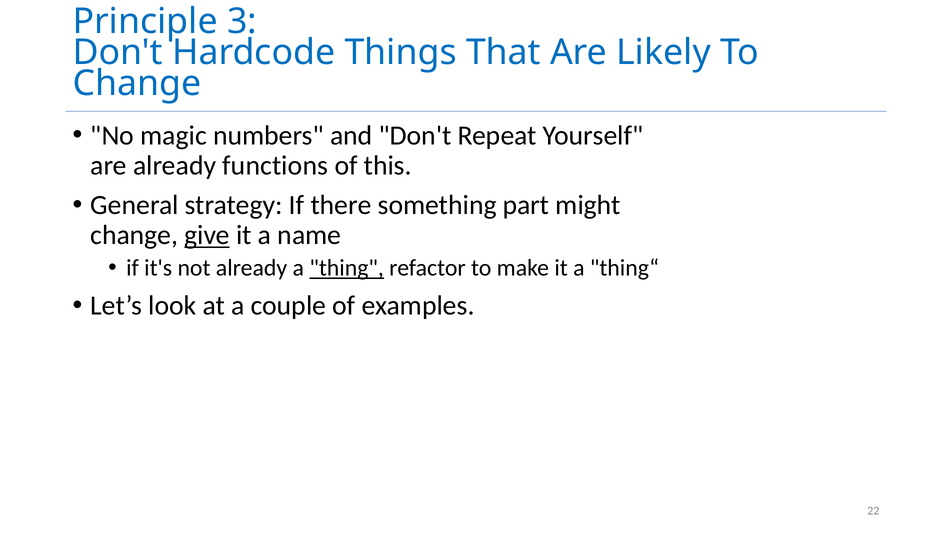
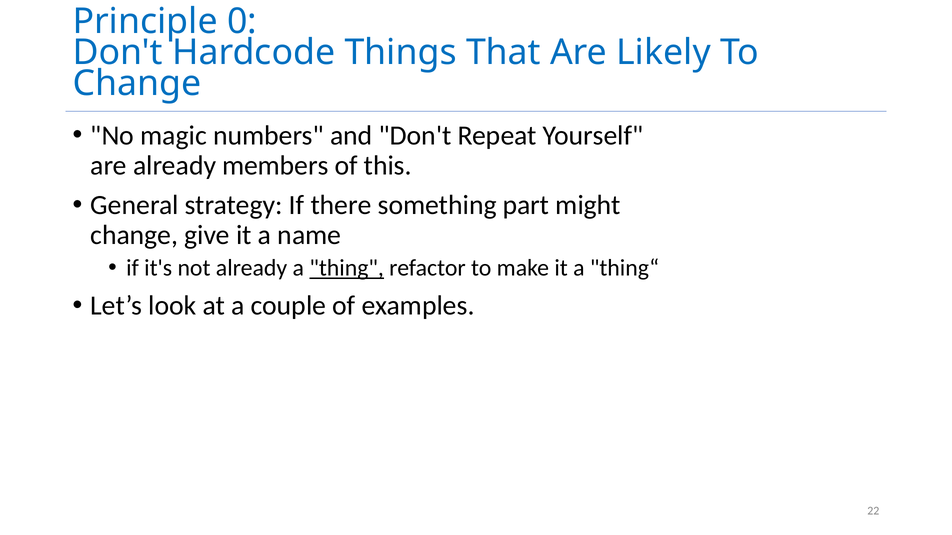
3: 3 -> 0
functions: functions -> members
give underline: present -> none
